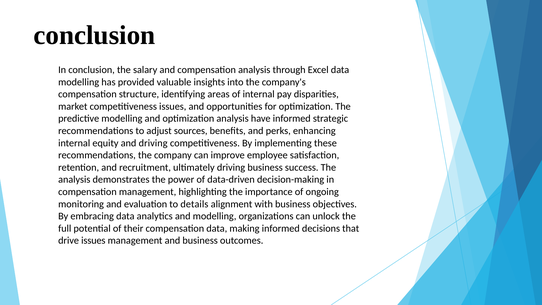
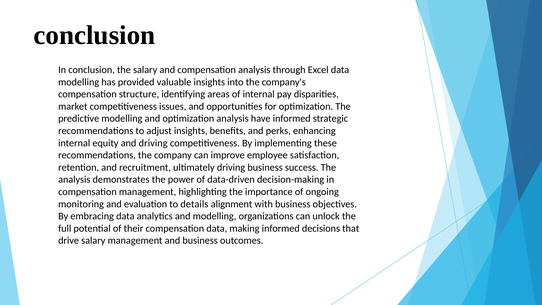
adjust sources: sources -> insights
drive issues: issues -> salary
